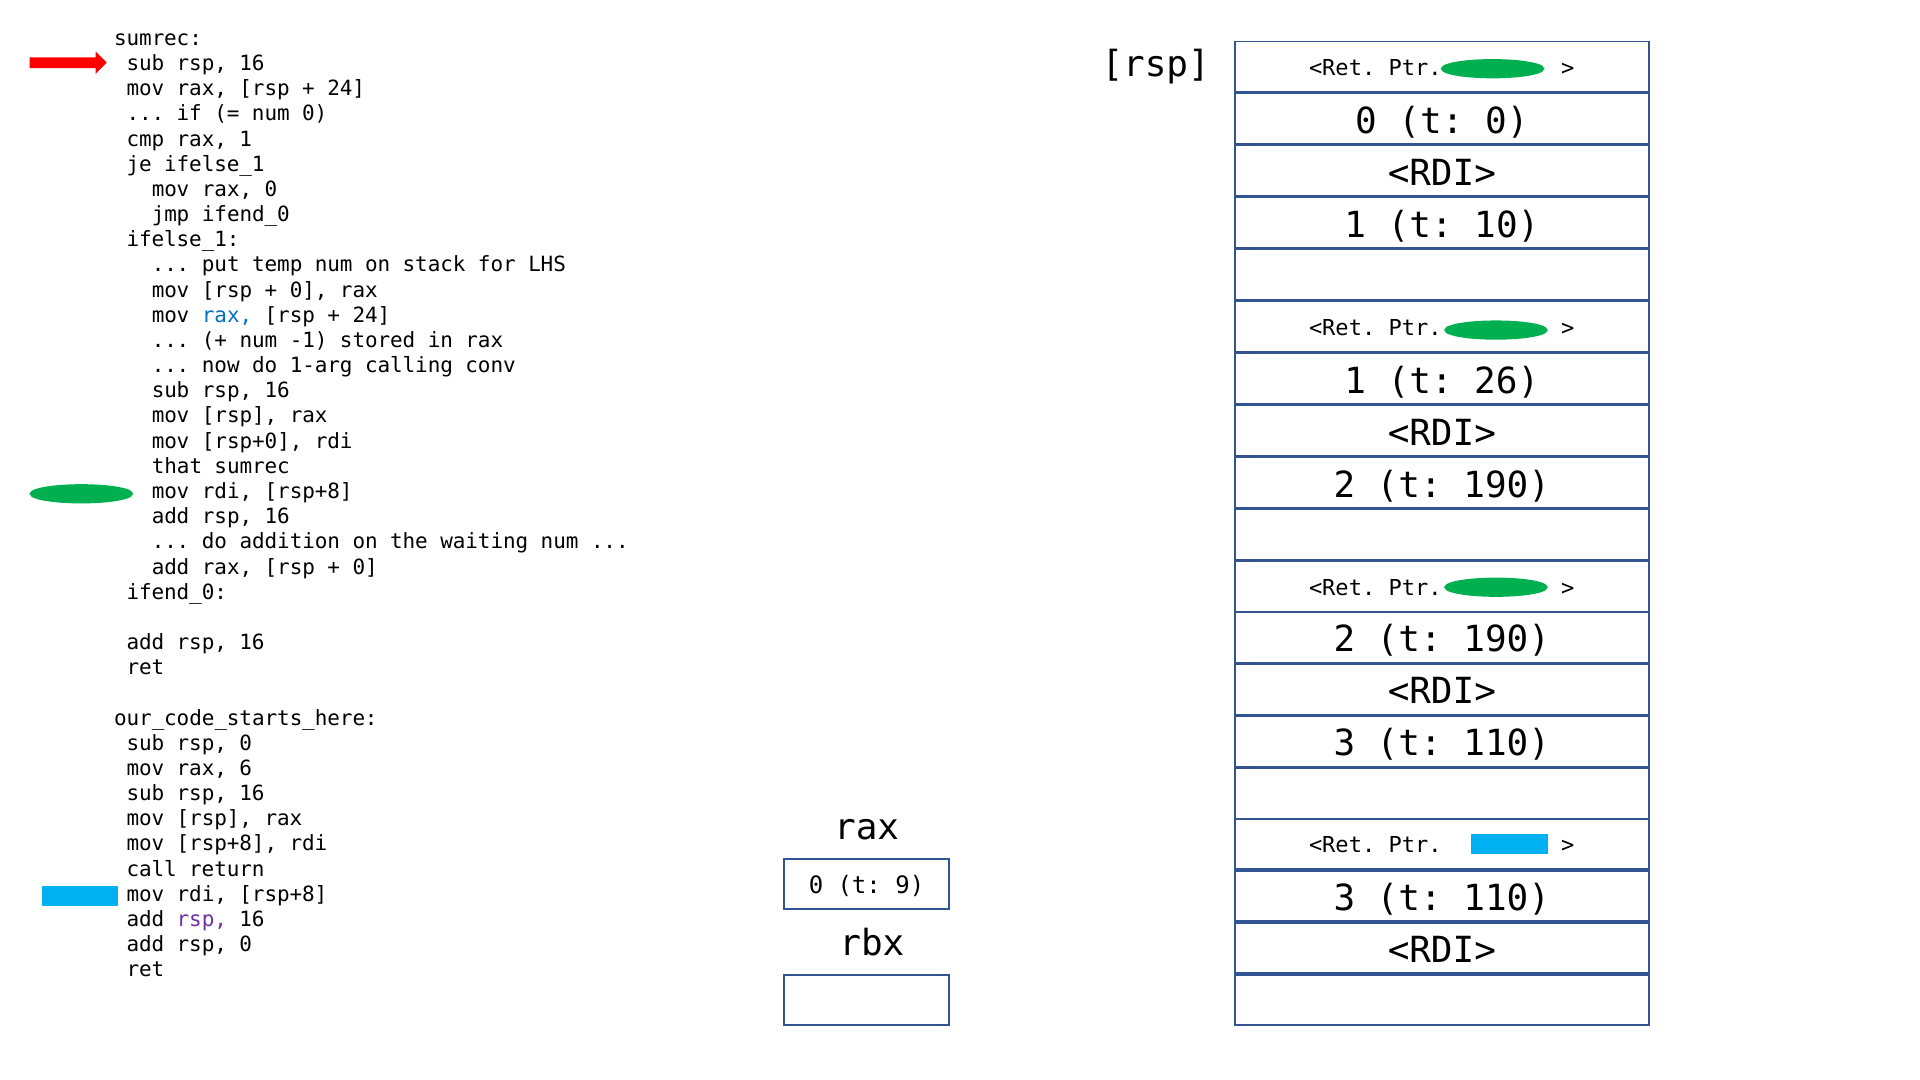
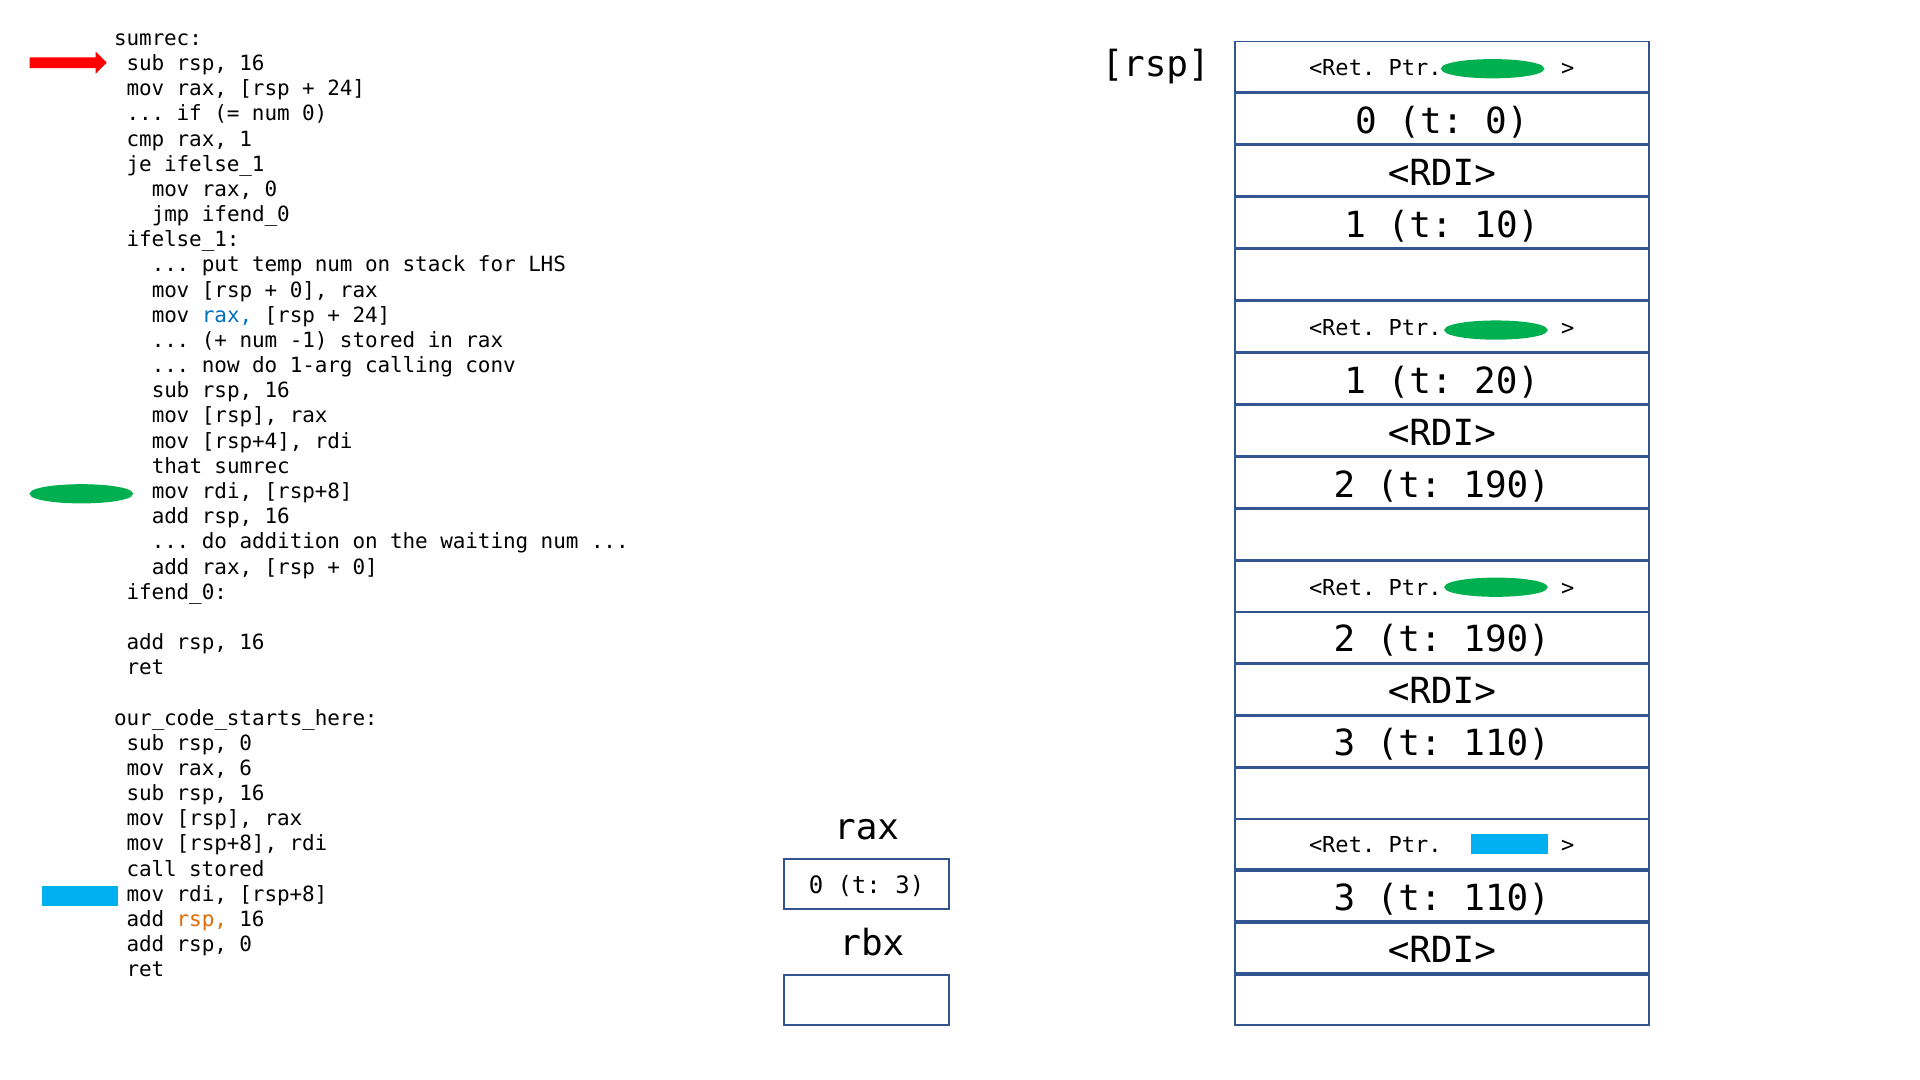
26: 26 -> 20
rsp+0: rsp+0 -> rsp+4
call return: return -> stored
t 9: 9 -> 3
rsp at (202, 919) colour: purple -> orange
